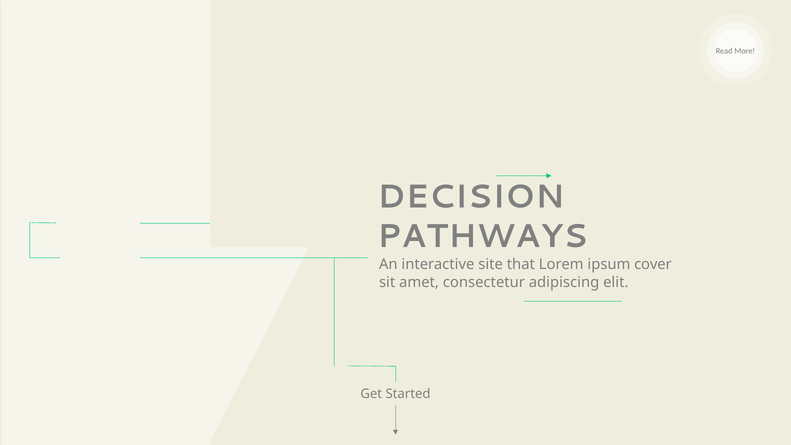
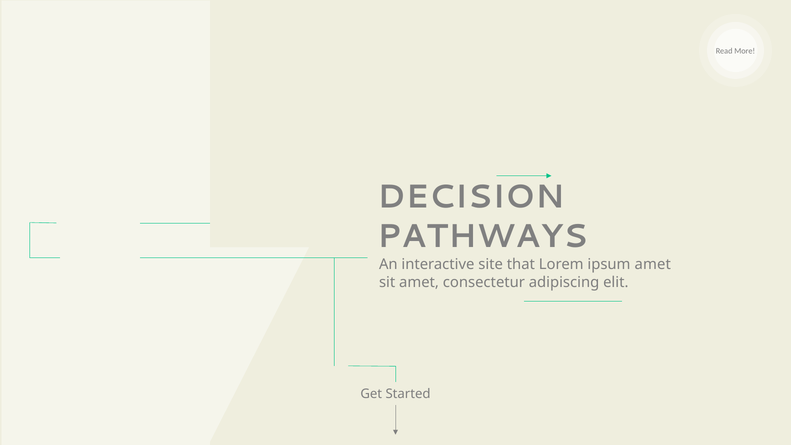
ipsum cover: cover -> amet
